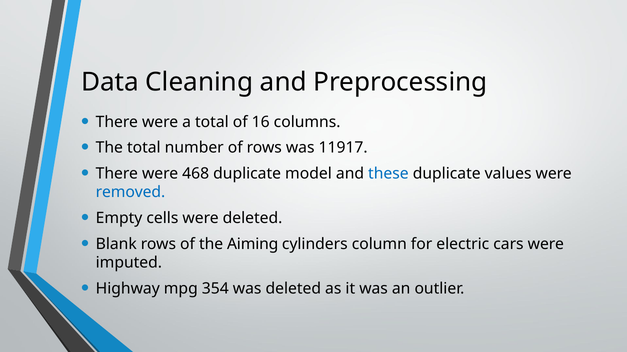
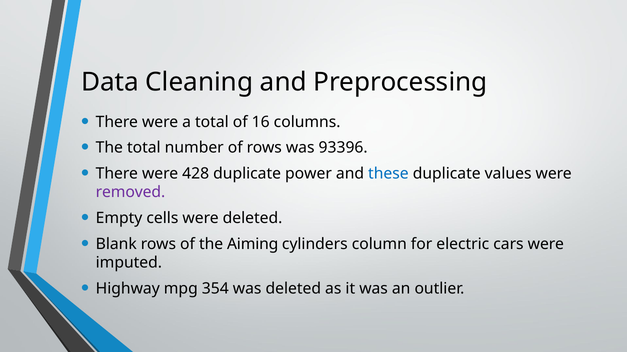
11917: 11917 -> 93396
468: 468 -> 428
model: model -> power
removed colour: blue -> purple
